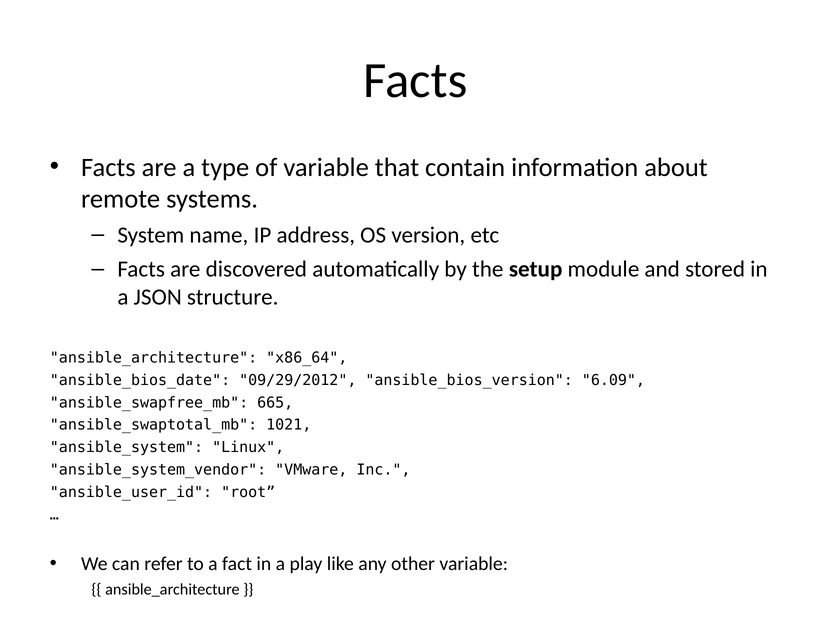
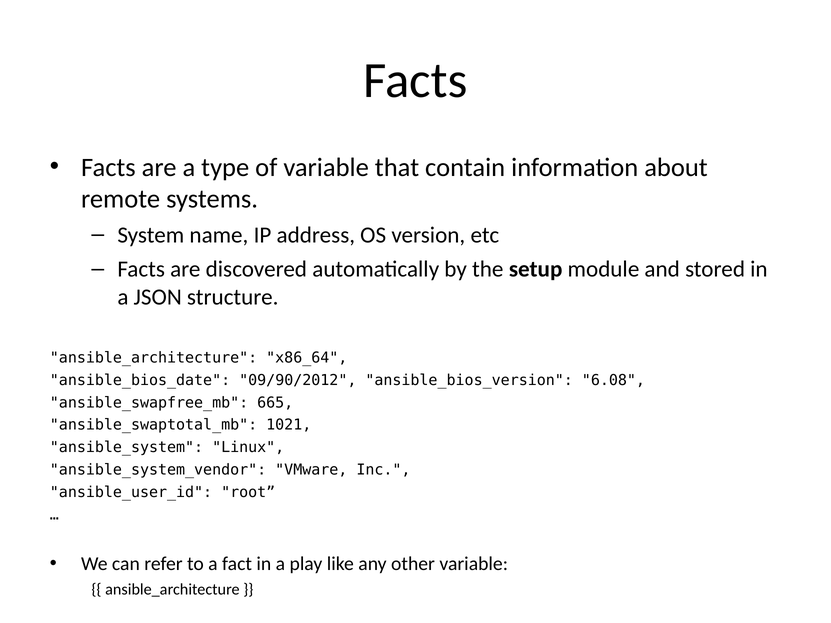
09/29/2012: 09/29/2012 -> 09/90/2012
6.09: 6.09 -> 6.08
